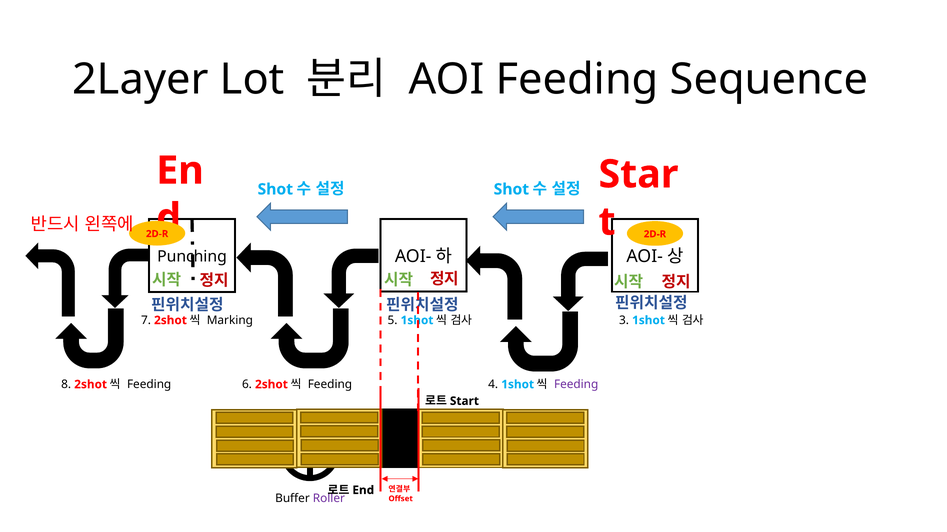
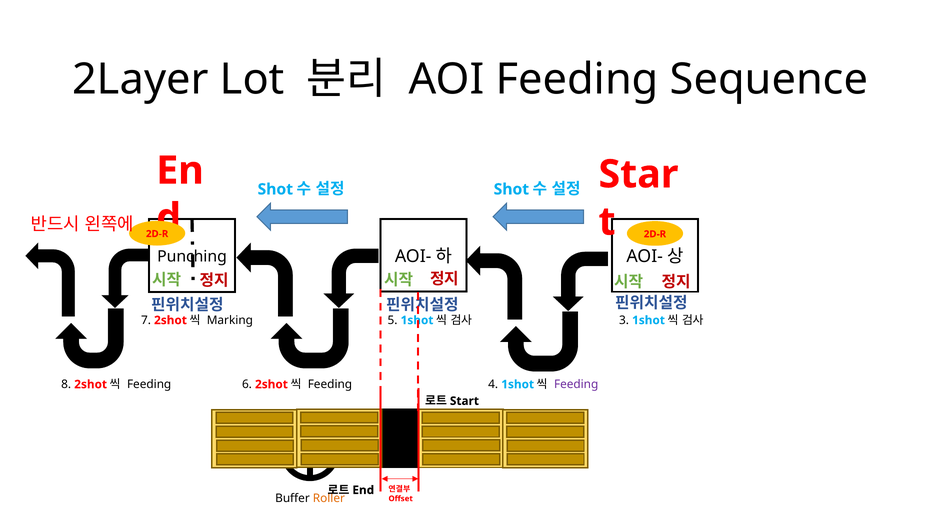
Roller colour: purple -> orange
